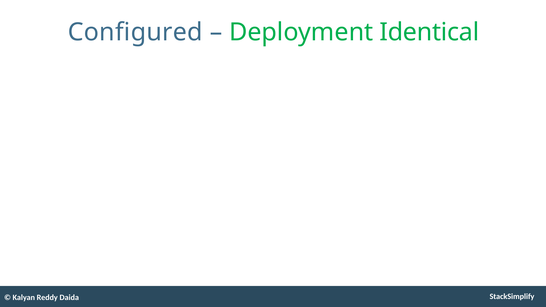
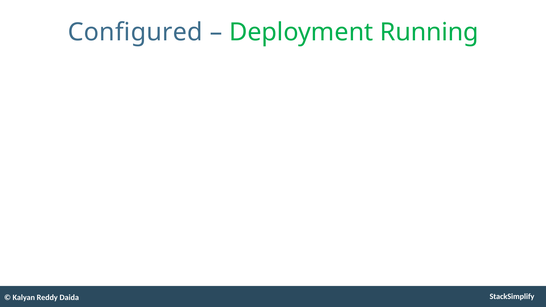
Identical: Identical -> Running
